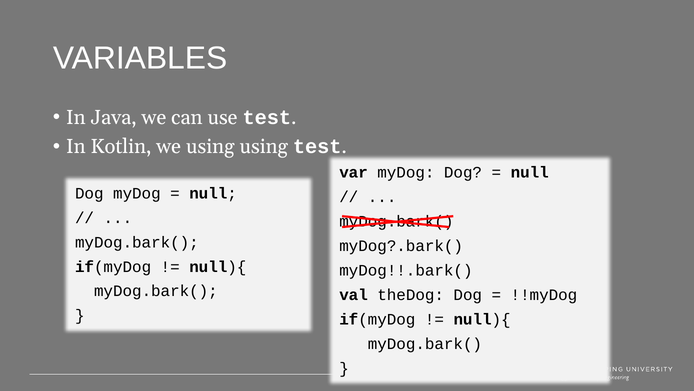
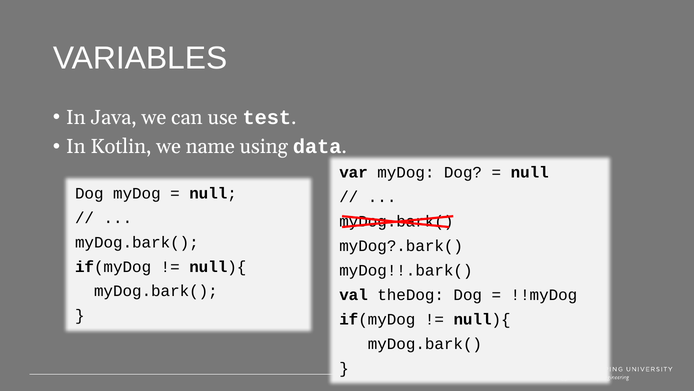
we using: using -> name
using test: test -> data
